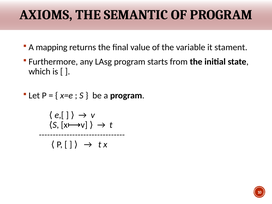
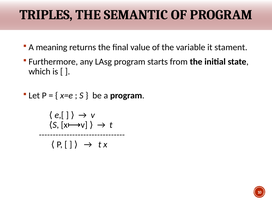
AXIOMS: AXIOMS -> TRIPLES
mapping: mapping -> meaning
